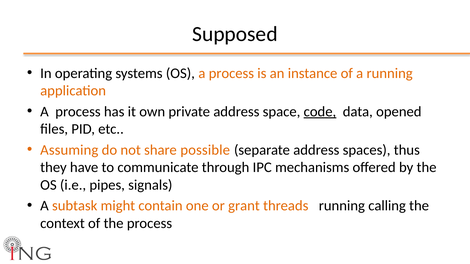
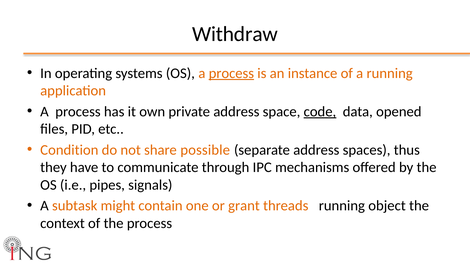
Supposed: Supposed -> Withdraw
process at (231, 73) underline: none -> present
Assuming: Assuming -> Condition
calling: calling -> object
